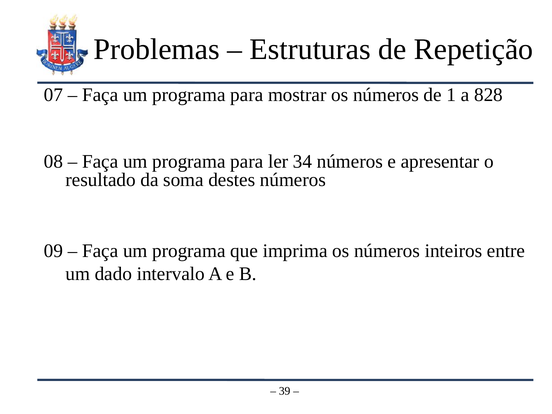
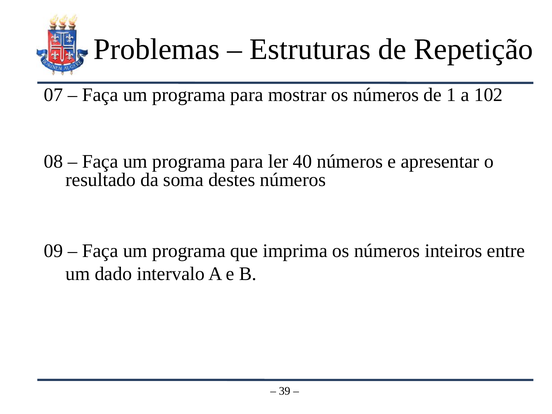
828: 828 -> 102
34: 34 -> 40
